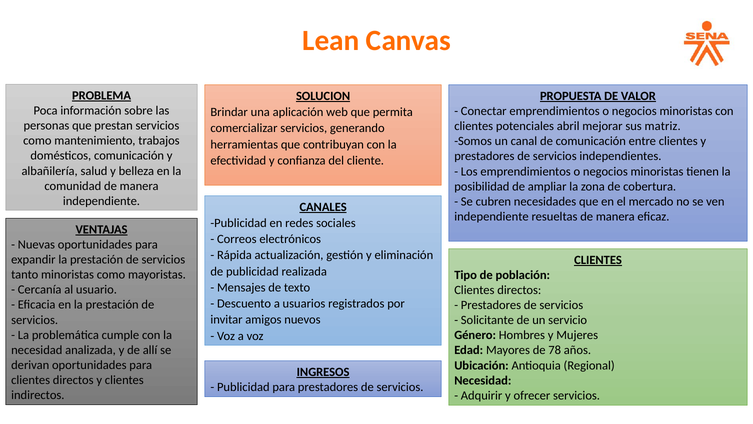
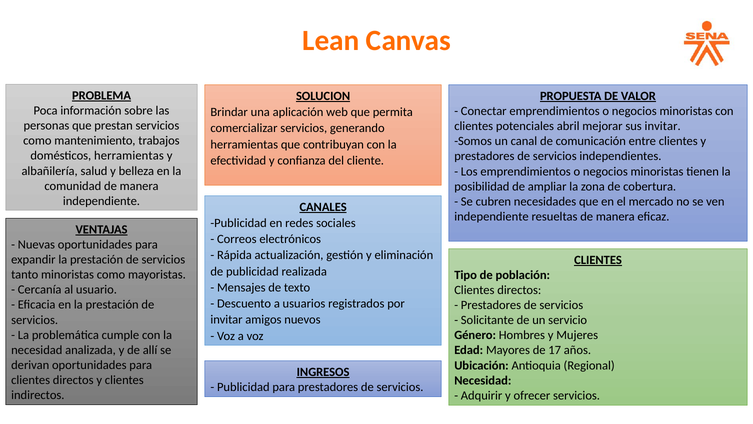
sus matriz: matriz -> invitar
domésticos comunicación: comunicación -> herramientas
78: 78 -> 17
